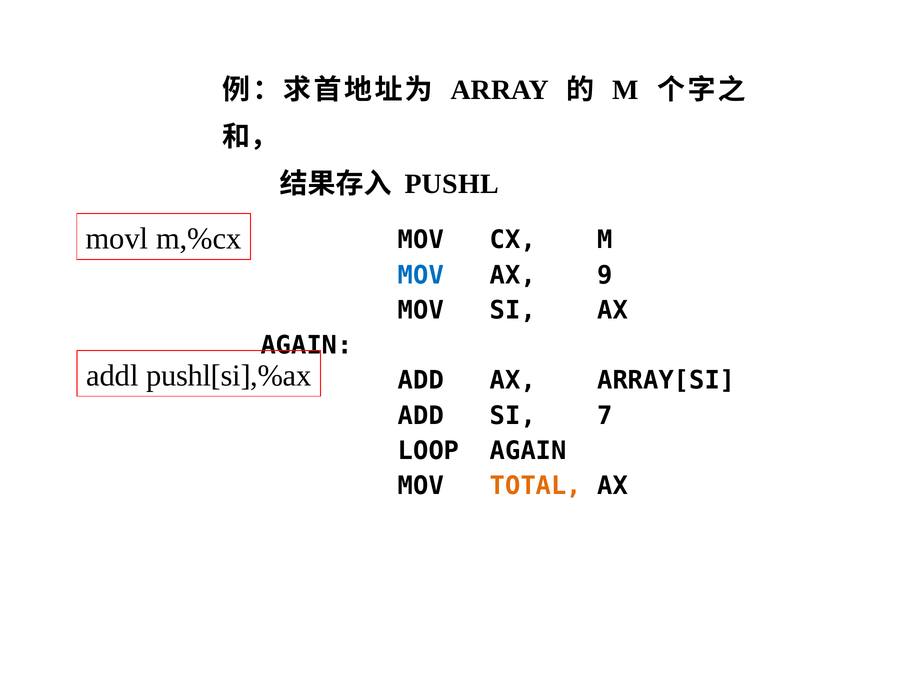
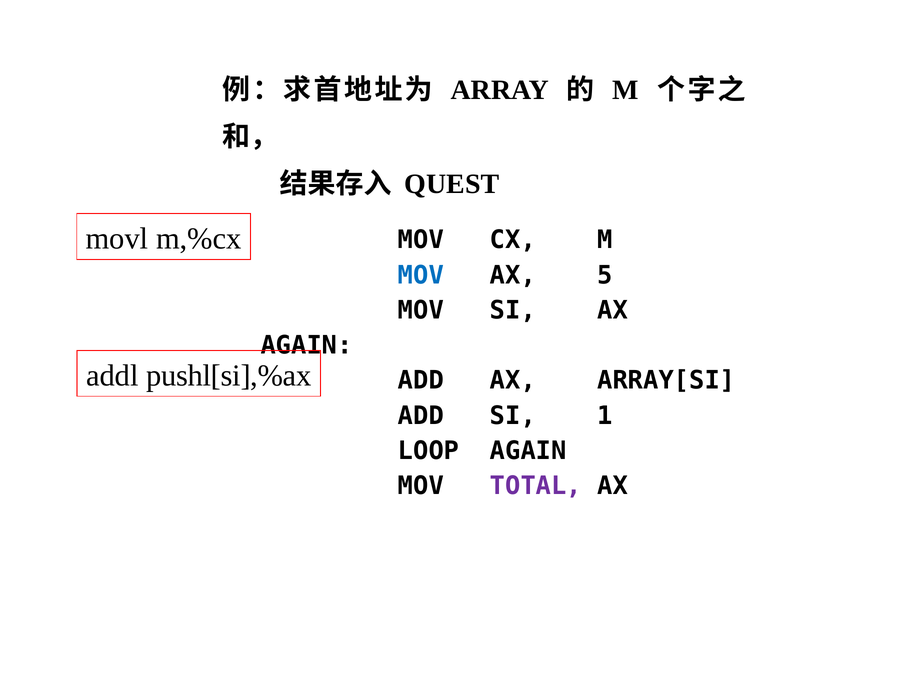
PUSHL: PUSHL -> QUEST
9: 9 -> 5
7: 7 -> 1
TOTAL colour: orange -> purple
